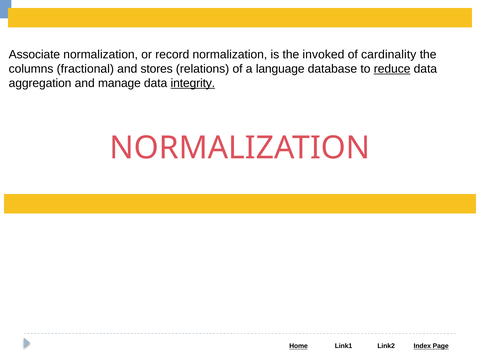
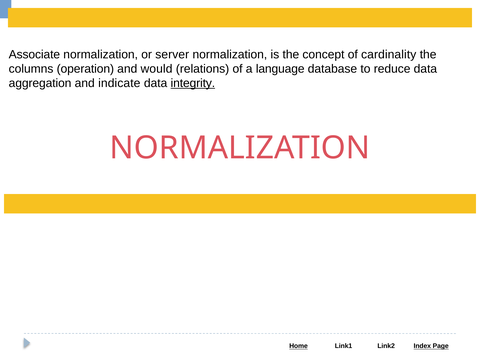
record: record -> server
invoked: invoked -> concept
fractional: fractional -> operation
stores: stores -> would
reduce underline: present -> none
manage: manage -> indicate
